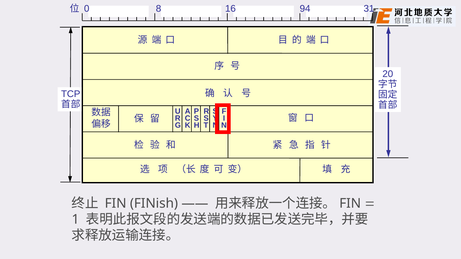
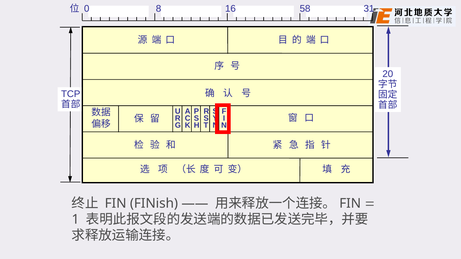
94: 94 -> 58
